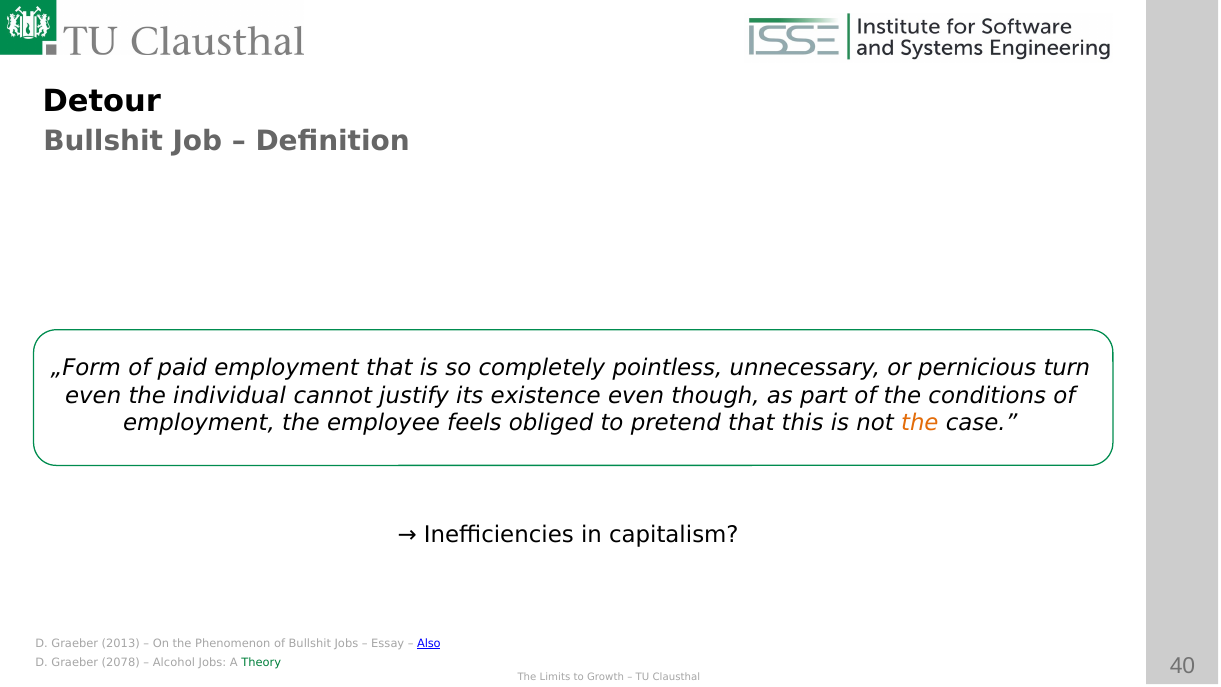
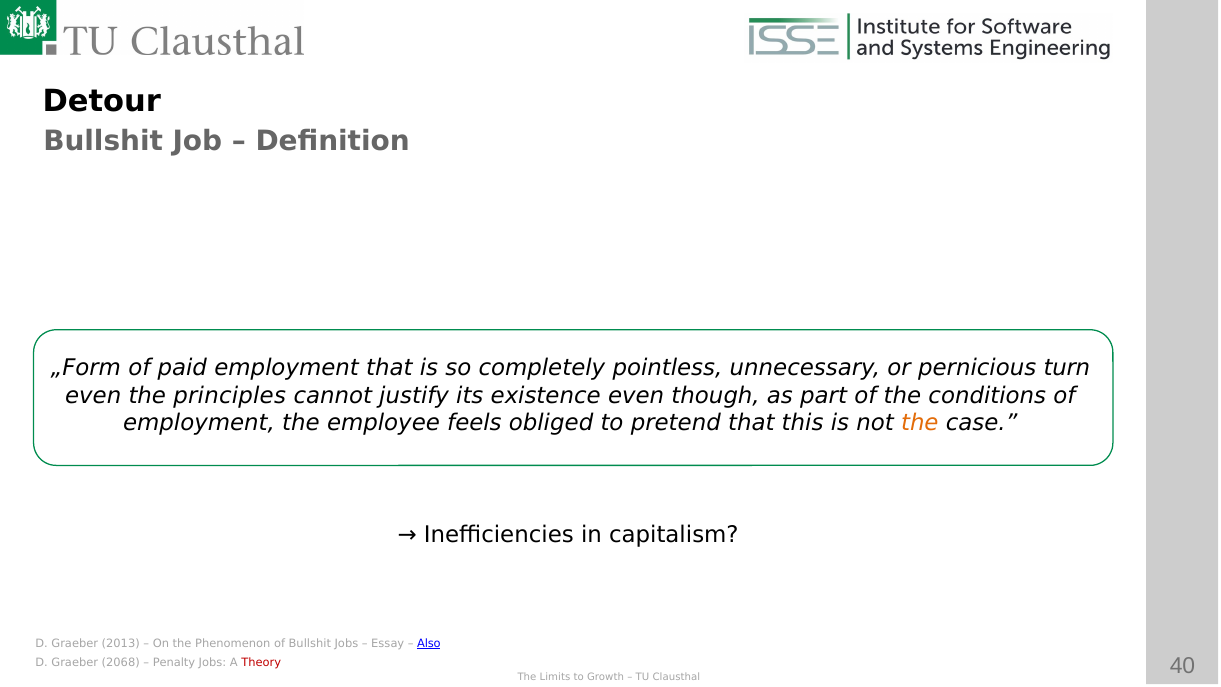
individual: individual -> principles
2078: 2078 -> 2068
Alcohol: Alcohol -> Penalty
Theory colour: green -> red
